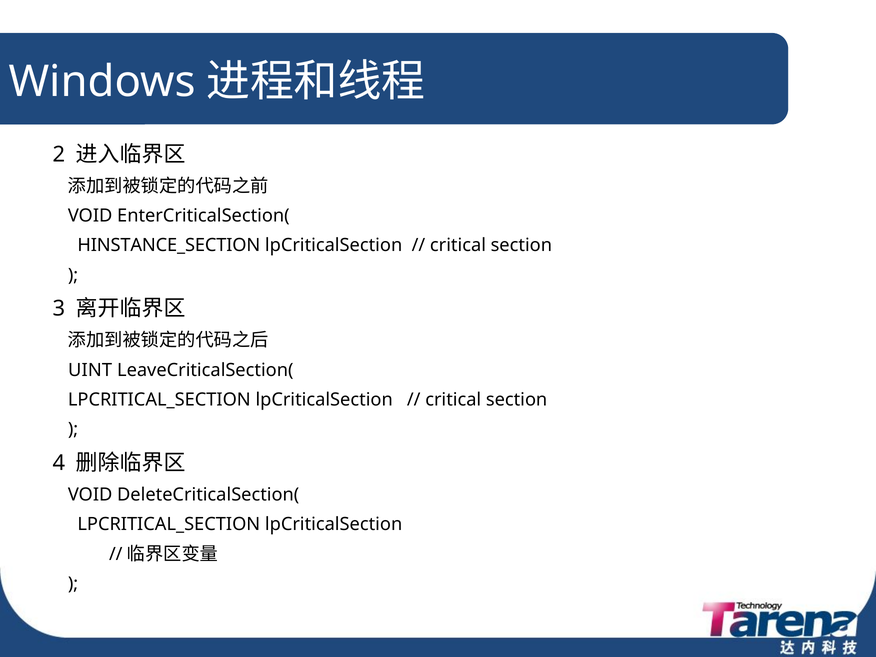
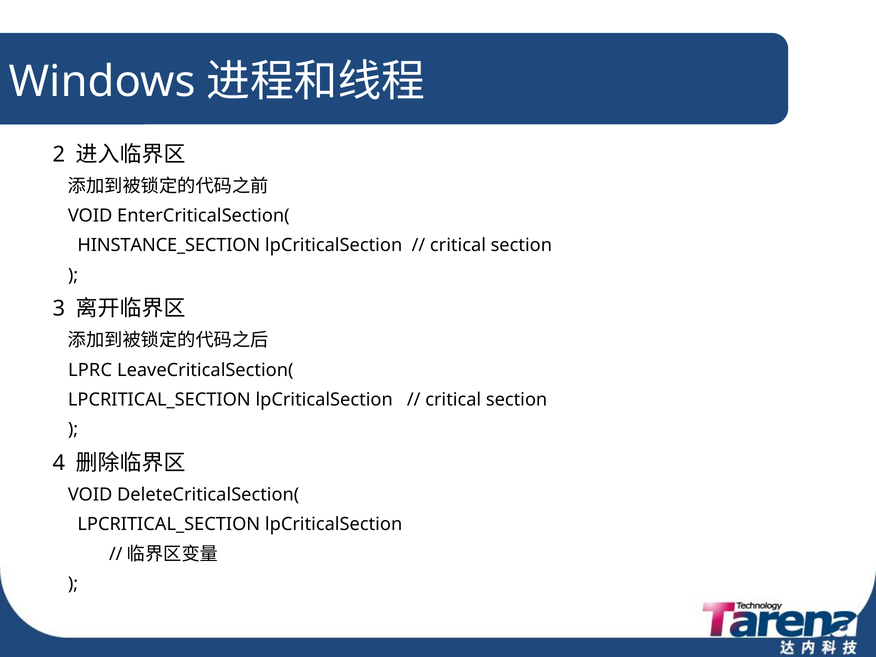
UINT: UINT -> LPRC
